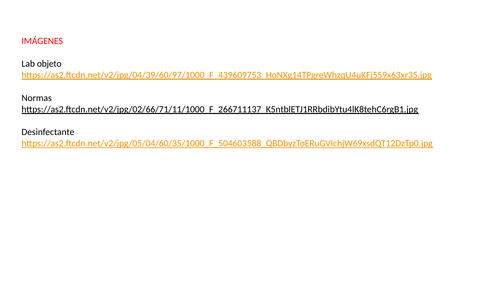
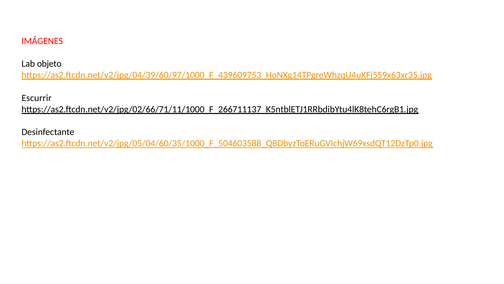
Normas: Normas -> Escurrir
